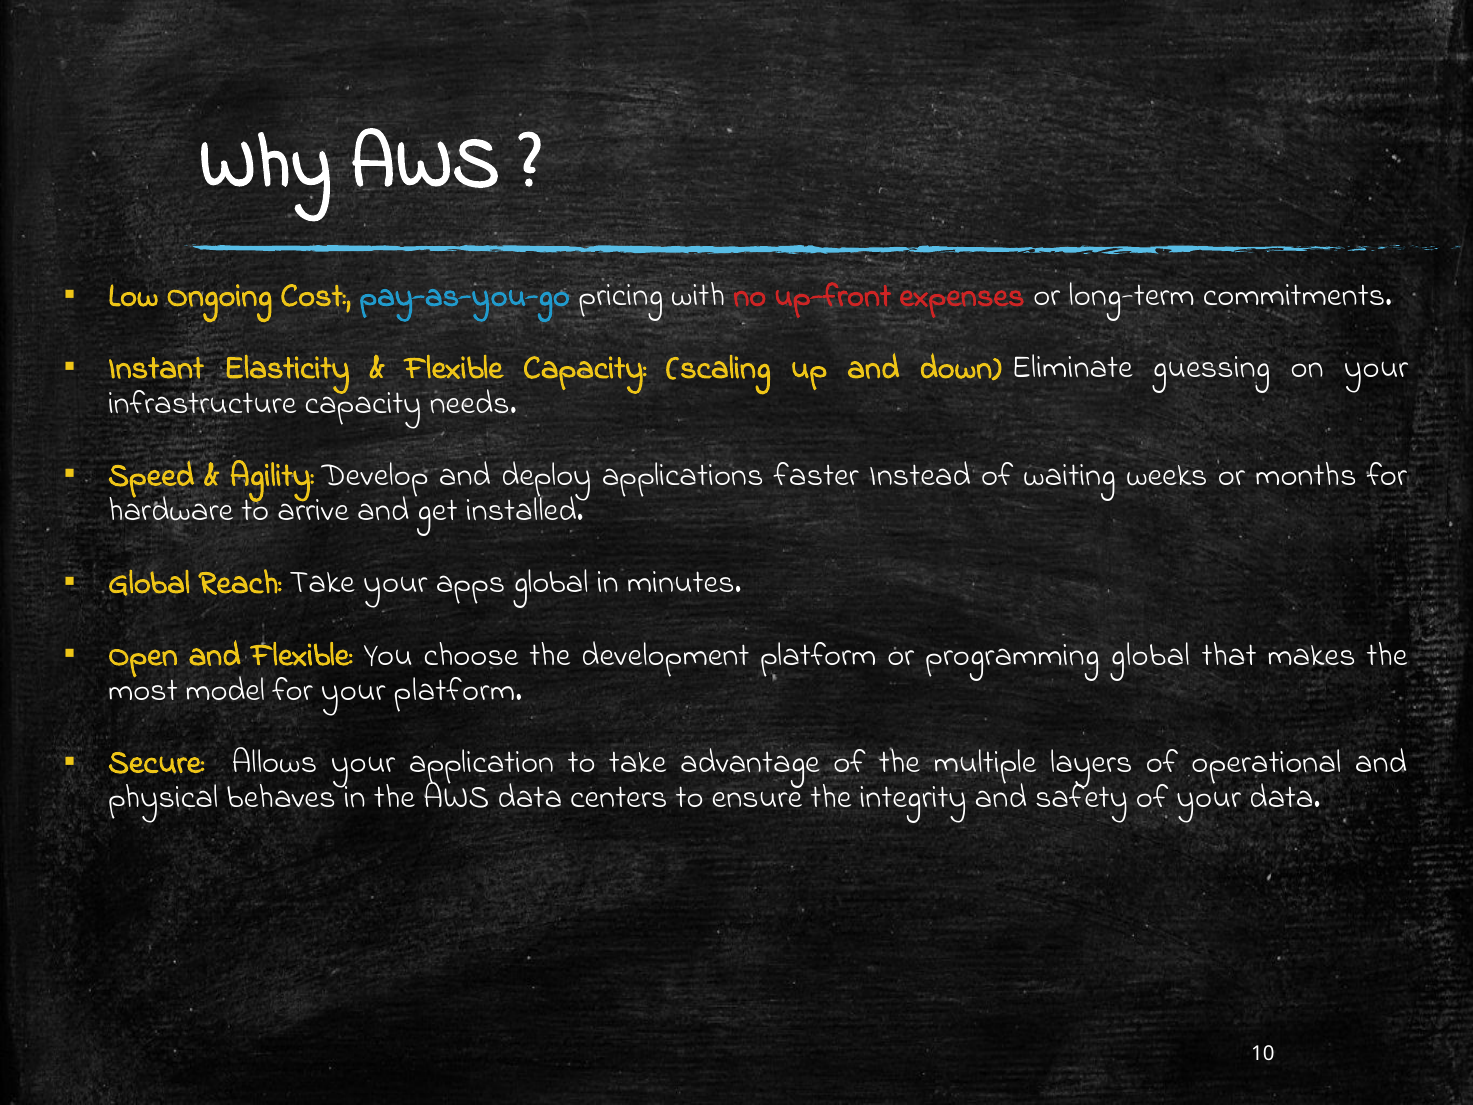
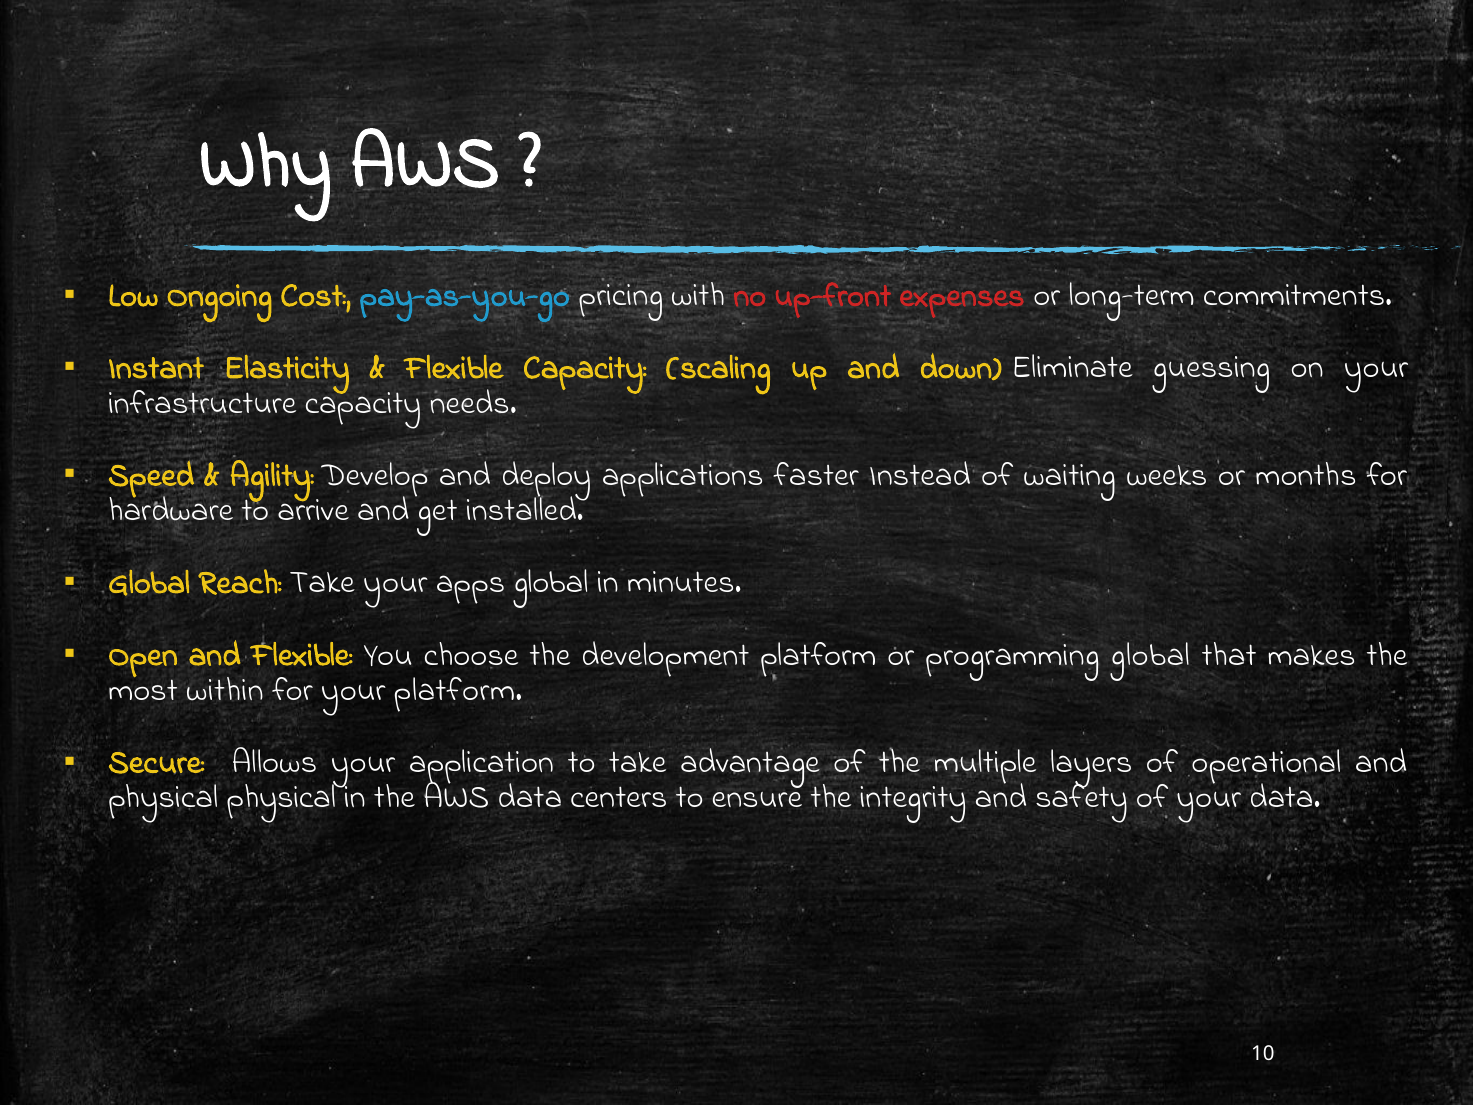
model: model -> within
physical behaves: behaves -> physical
